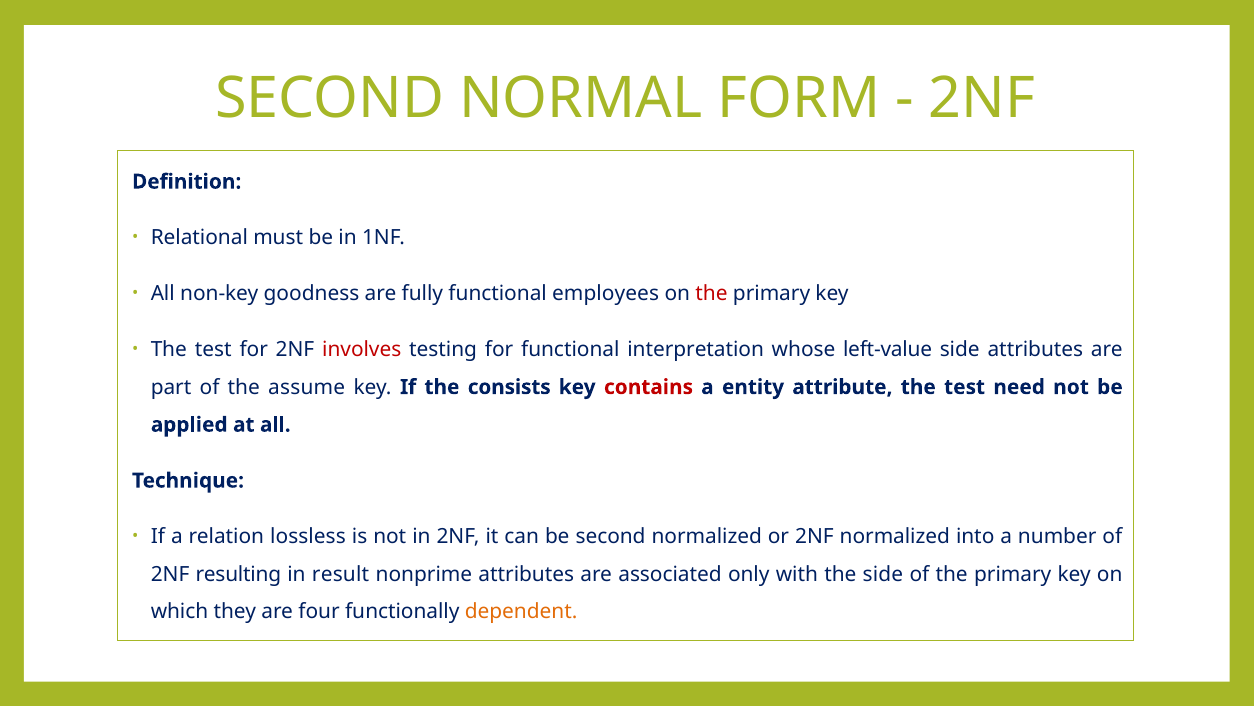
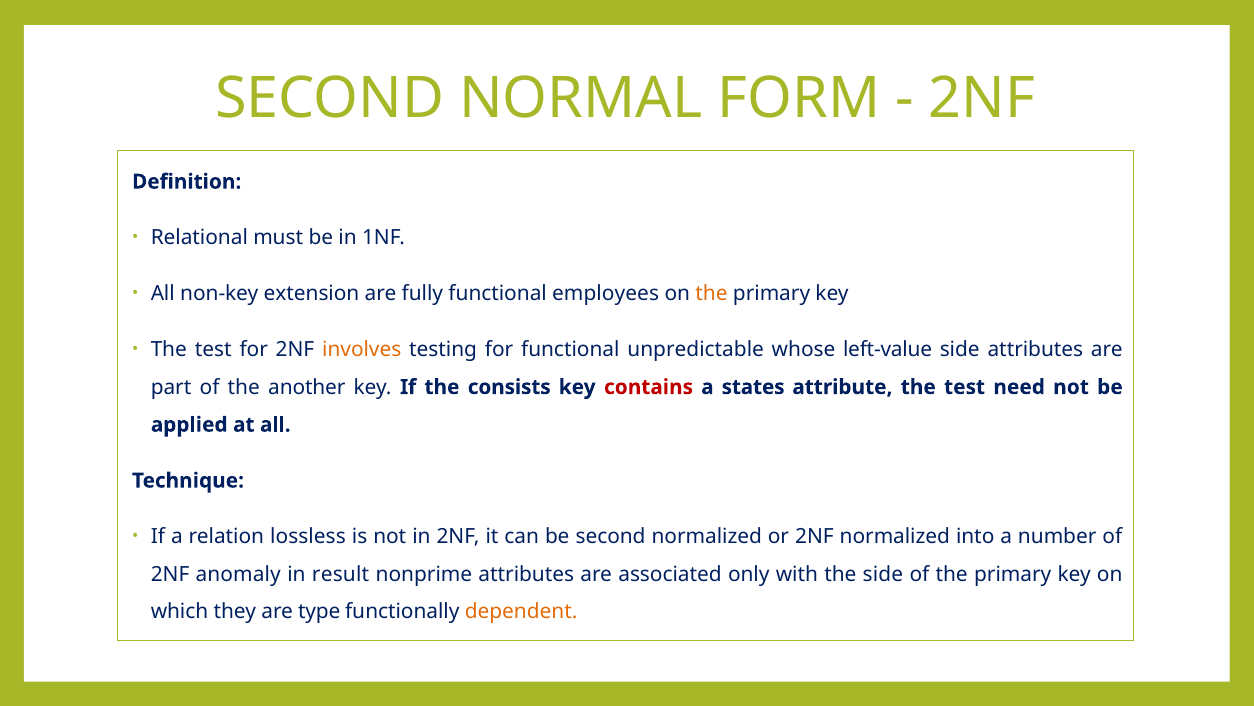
goodness: goodness -> extension
the at (711, 293) colour: red -> orange
involves colour: red -> orange
interpretation: interpretation -> unpredictable
assume: assume -> another
entity: entity -> states
resulting: resulting -> anomaly
four: four -> type
